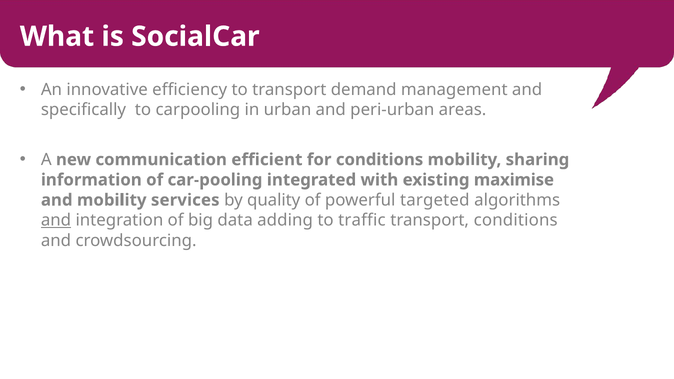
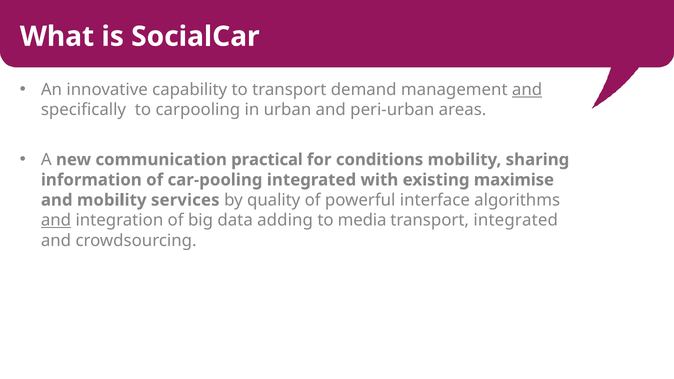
efficiency: efficiency -> capability
and at (527, 90) underline: none -> present
efficient: efficient -> practical
targeted: targeted -> interface
traffic: traffic -> media
transport conditions: conditions -> integrated
